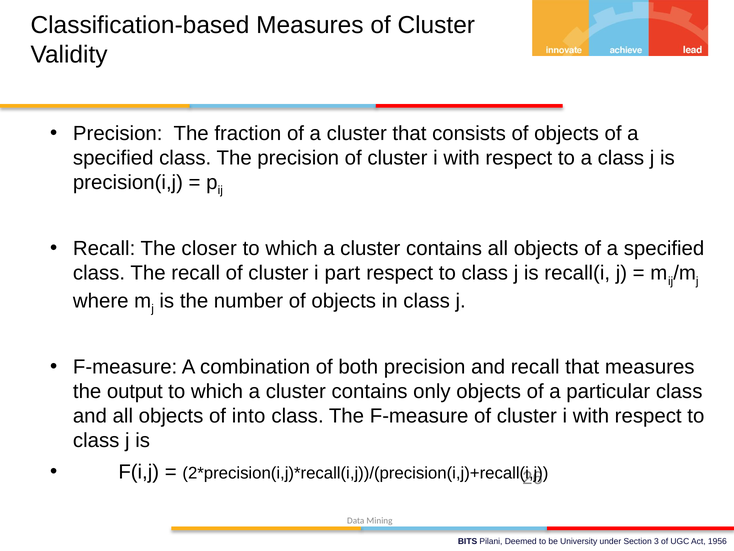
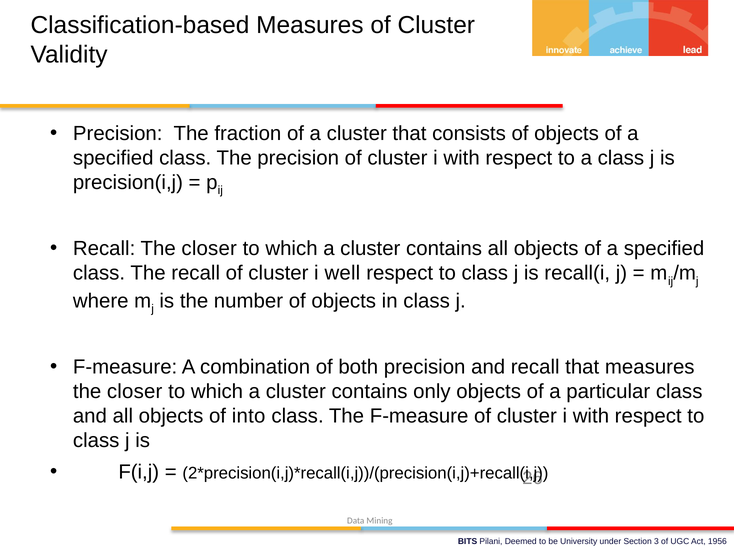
part: part -> well
output at (135, 391): output -> closer
